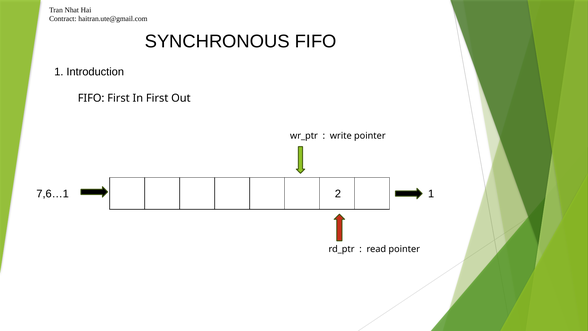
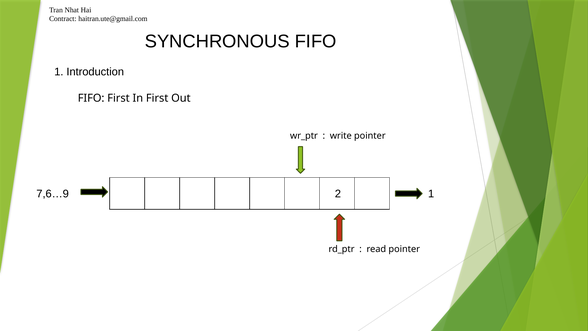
7,6…1: 7,6…1 -> 7,6…9
